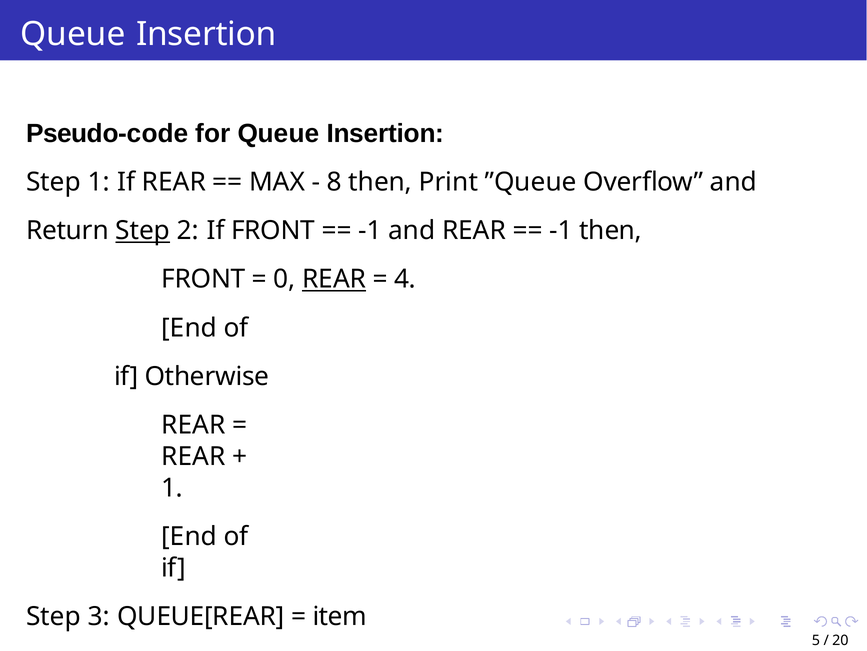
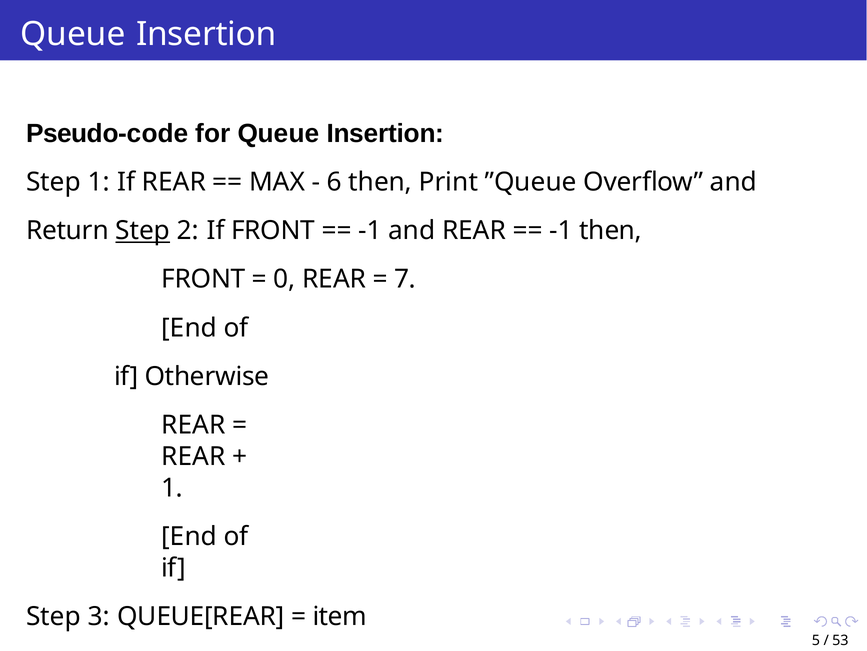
8: 8 -> 6
REAR at (334, 279) underline: present -> none
4 at (405, 279): 4 -> 7
20: 20 -> 53
